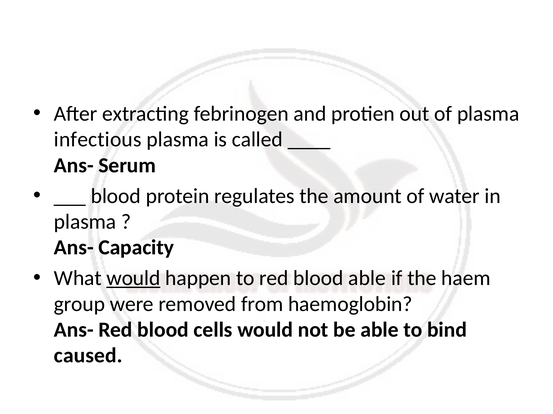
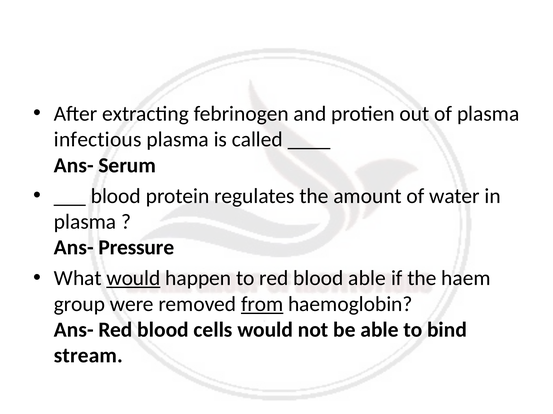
Capacity: Capacity -> Pressure
from underline: none -> present
caused: caused -> stream
